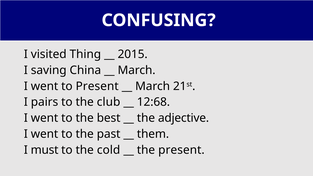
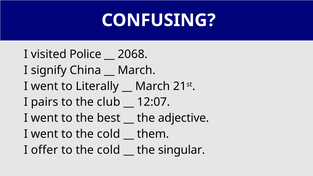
Thing: Thing -> Police
2015: 2015 -> 2068
saving: saving -> signify
to Present: Present -> Literally
12:68: 12:68 -> 12:07
went to the past: past -> cold
must: must -> offer
the present: present -> singular
